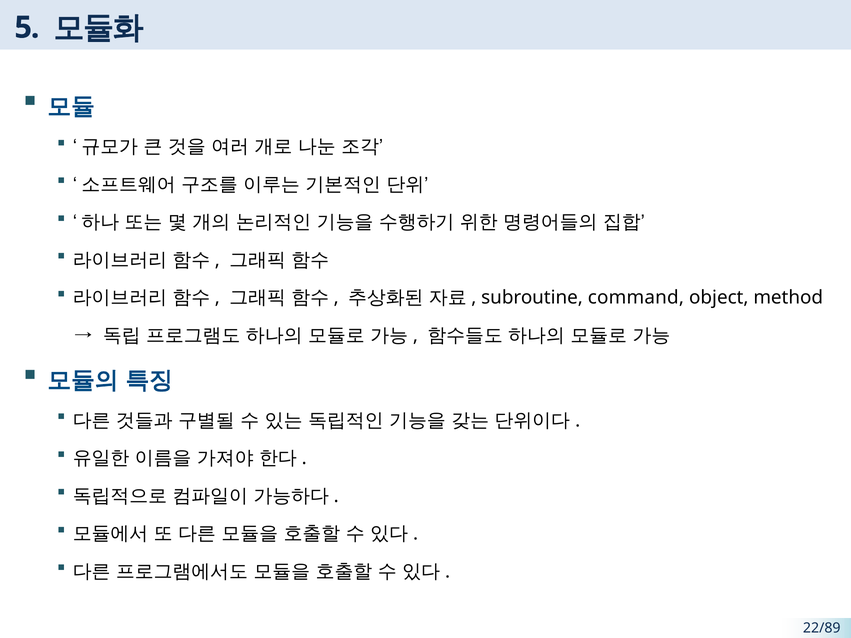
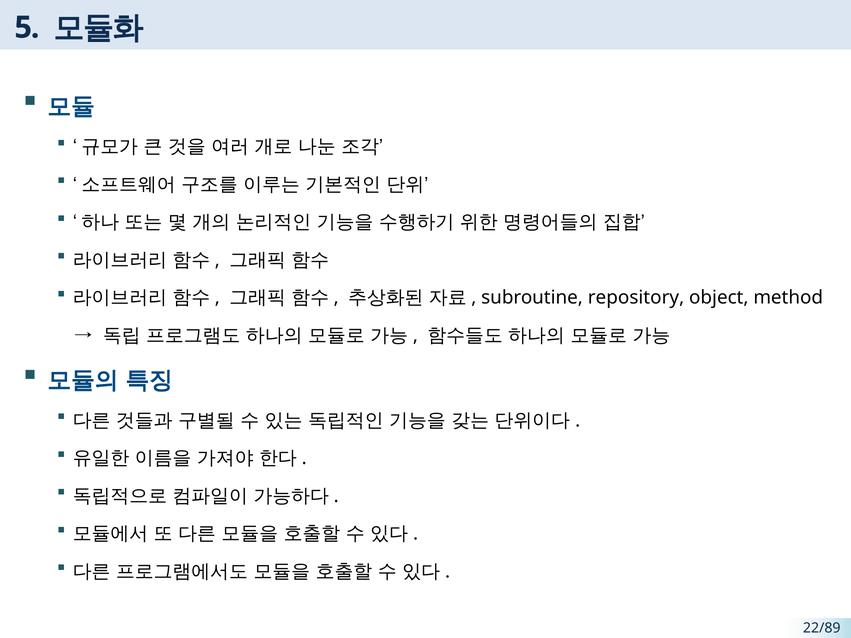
command: command -> repository
